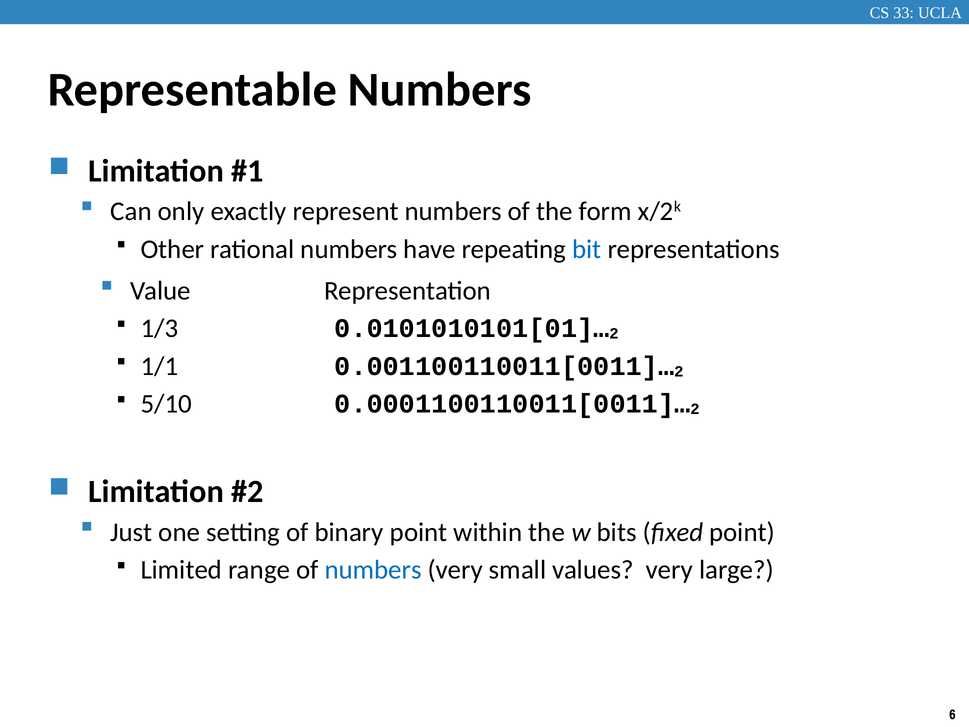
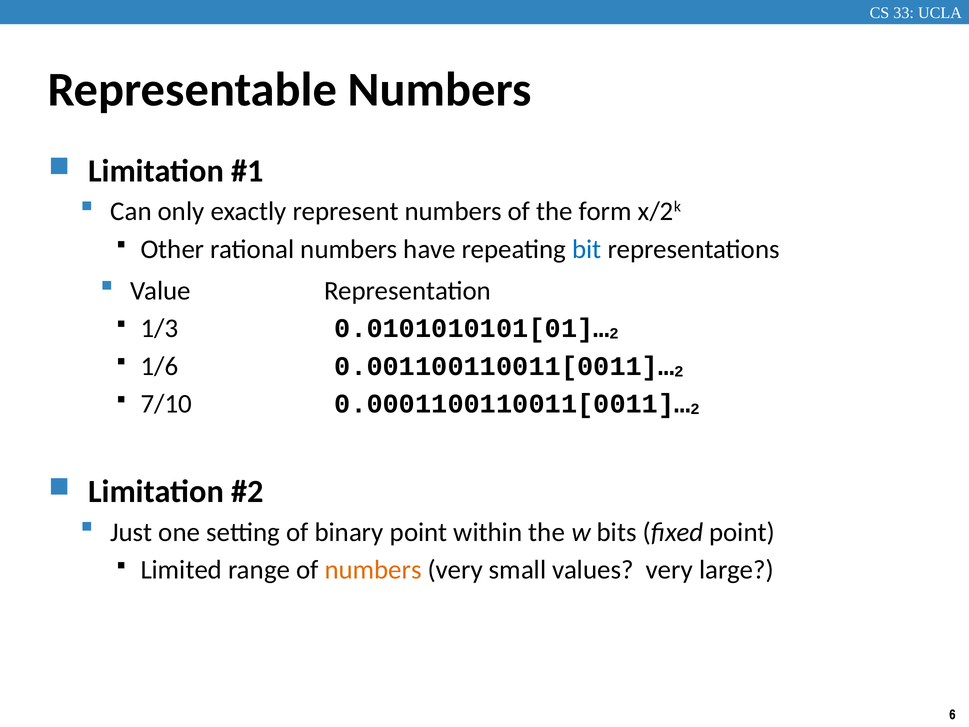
1/1: 1/1 -> 1/6
5/10: 5/10 -> 7/10
numbers at (373, 570) colour: blue -> orange
